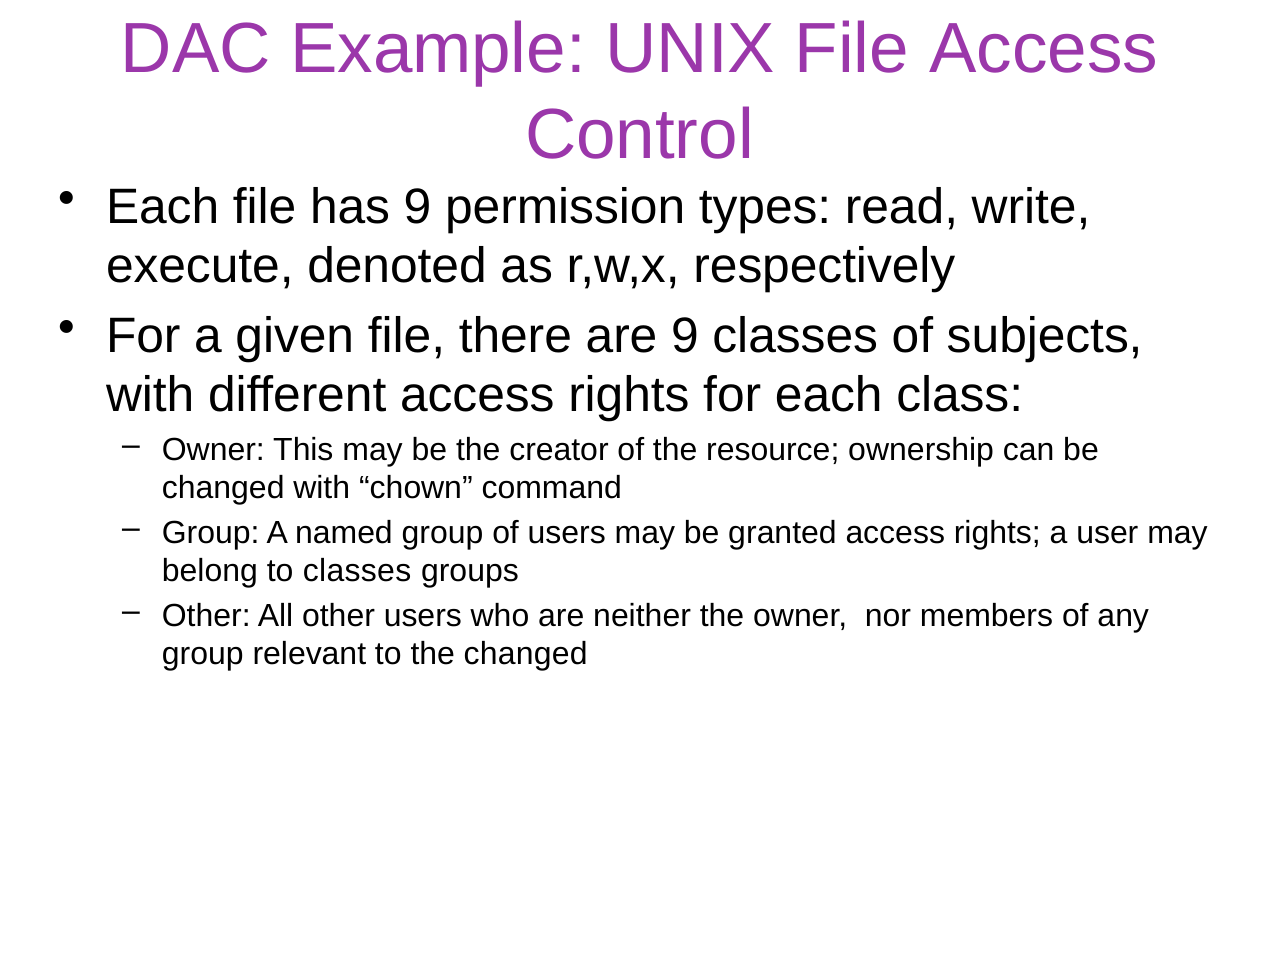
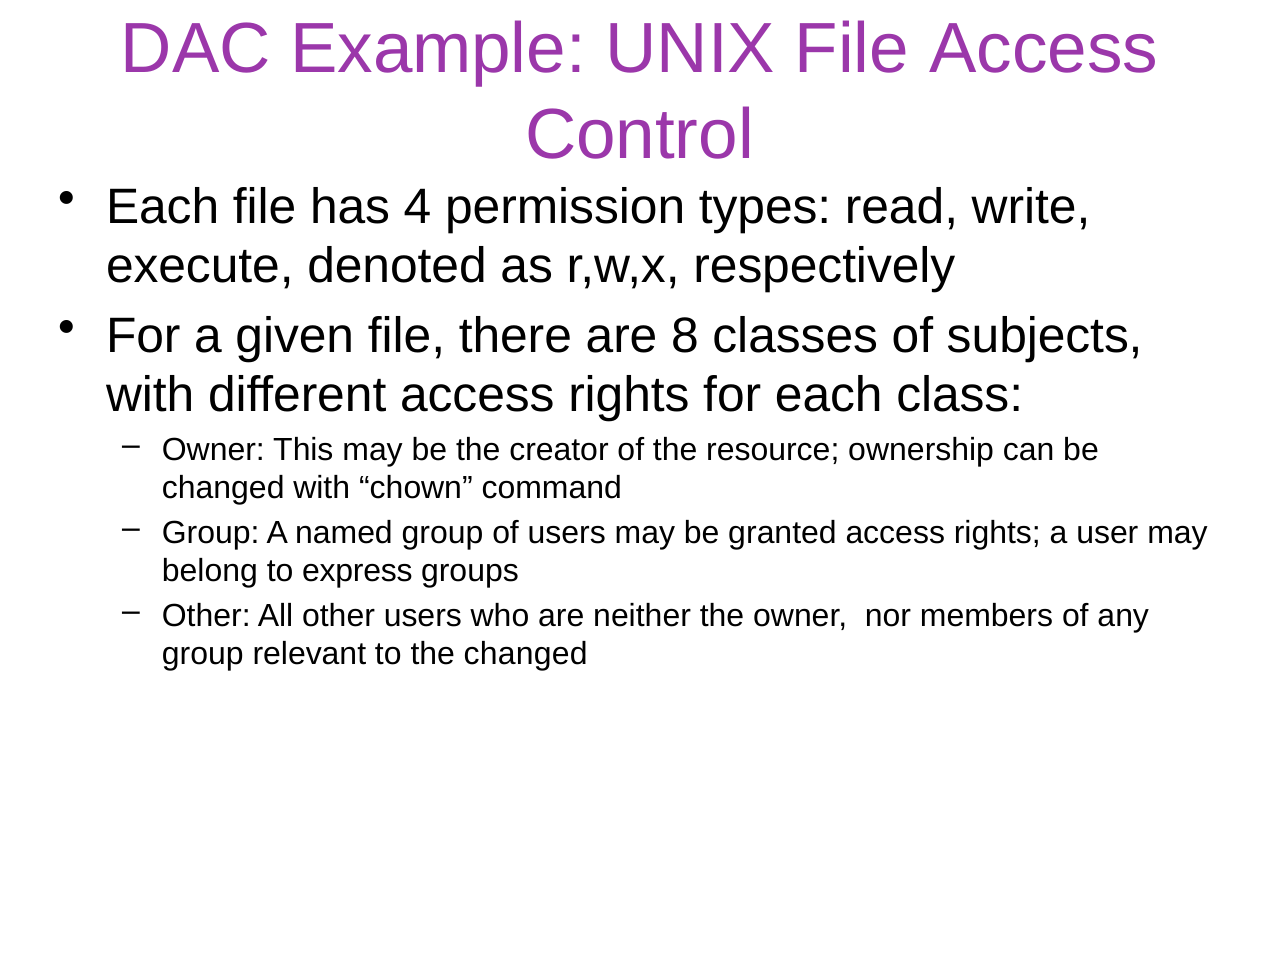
has 9: 9 -> 4
are 9: 9 -> 8
to classes: classes -> express
